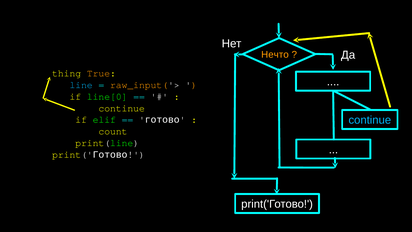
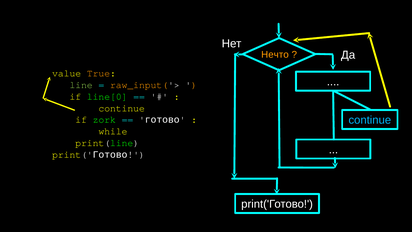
thing: thing -> value
line colour: light blue -> light green
elif: elif -> zork
count: count -> while
